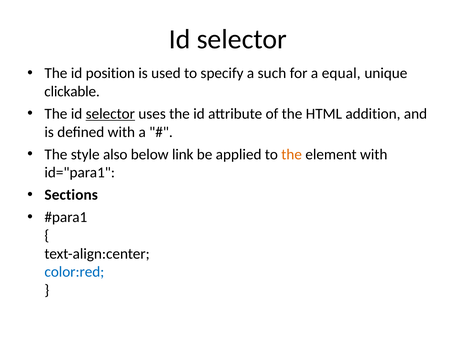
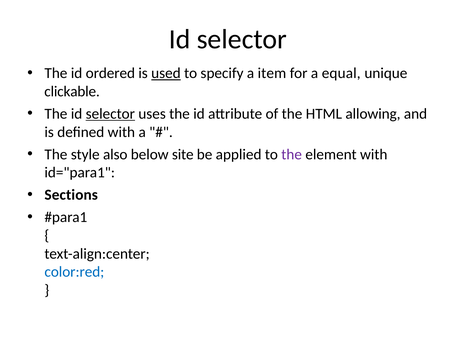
position: position -> ordered
used underline: none -> present
such: such -> item
addition: addition -> allowing
link: link -> site
the at (292, 154) colour: orange -> purple
